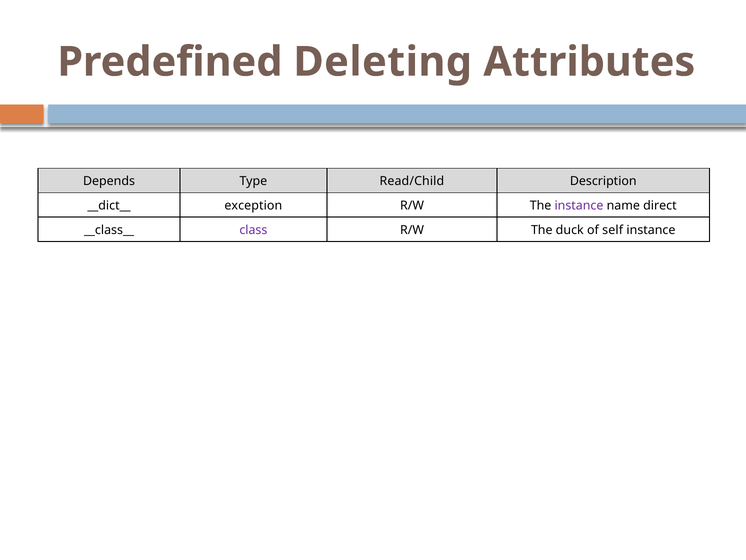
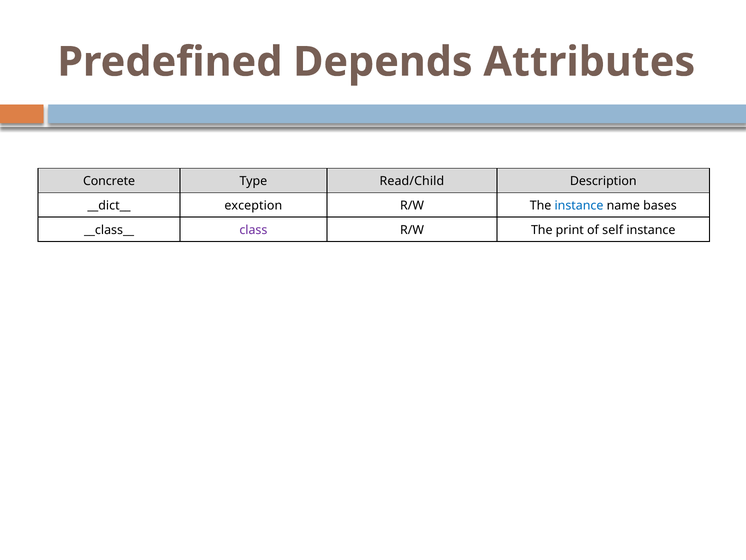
Deleting: Deleting -> Depends
Depends: Depends -> Concrete
instance at (579, 205) colour: purple -> blue
direct: direct -> bases
duck: duck -> print
